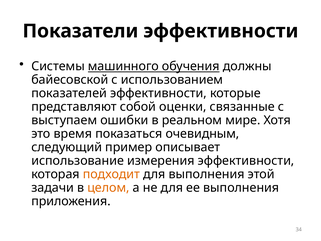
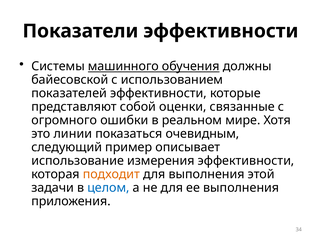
выступаем: выступаем -> огромного
время: время -> линии
целом colour: orange -> blue
